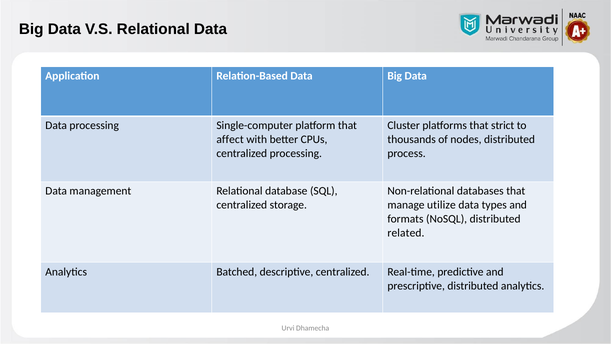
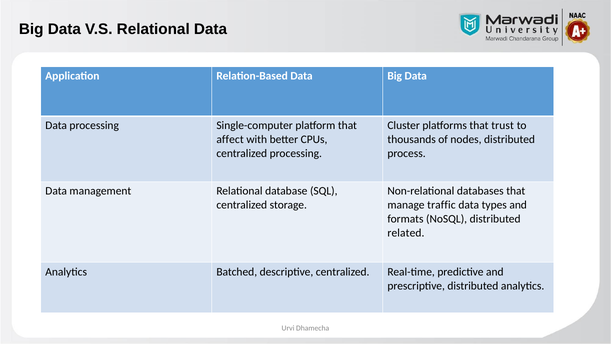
strict: strict -> trust
utilize: utilize -> traffic
